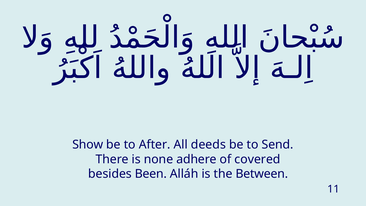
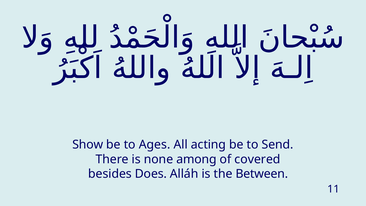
After: After -> Ages
deeds: deeds -> acting
adhere: adhere -> among
Been: Been -> Does
